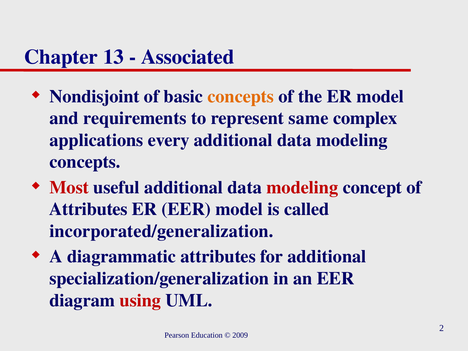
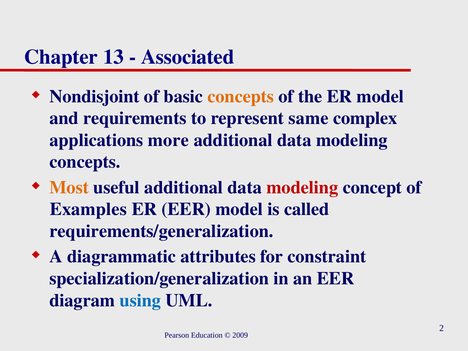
every: every -> more
Most colour: red -> orange
Attributes at (88, 209): Attributes -> Examples
incorporated/generalization: incorporated/generalization -> requirements/generalization
for additional: additional -> constraint
using colour: red -> blue
